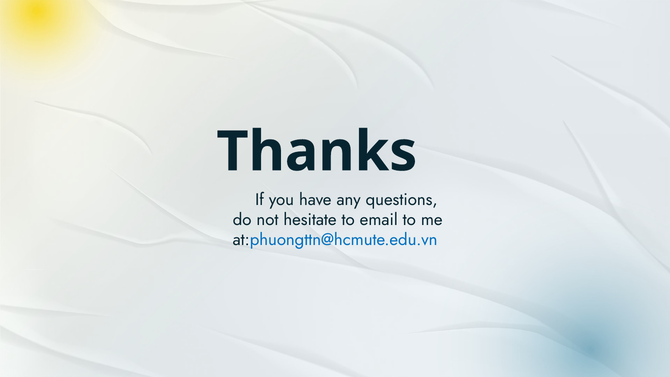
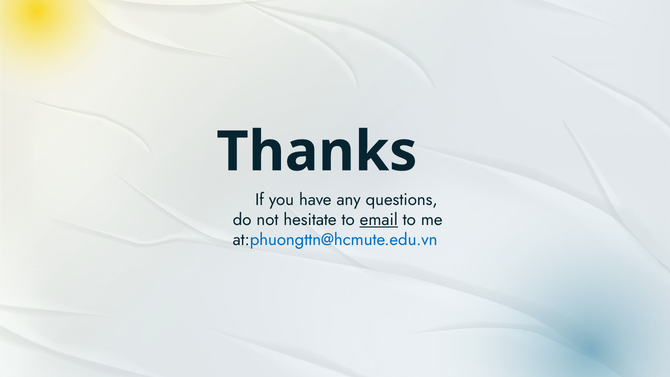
email underline: none -> present
